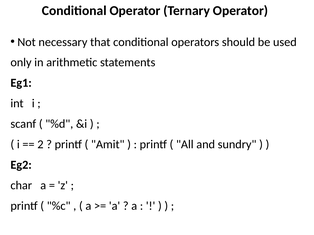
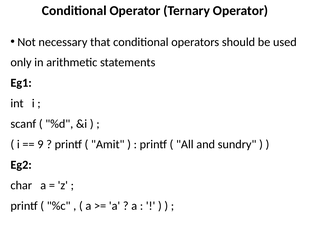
2: 2 -> 9
